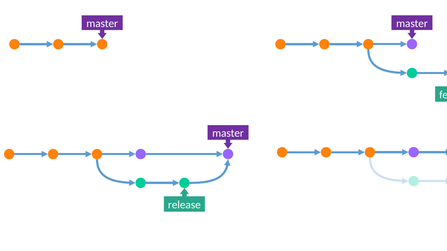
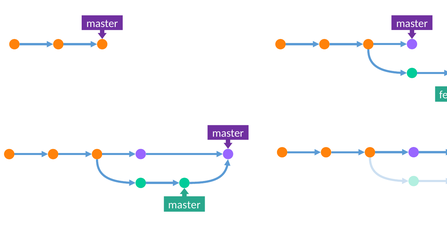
release at (184, 205): release -> master
